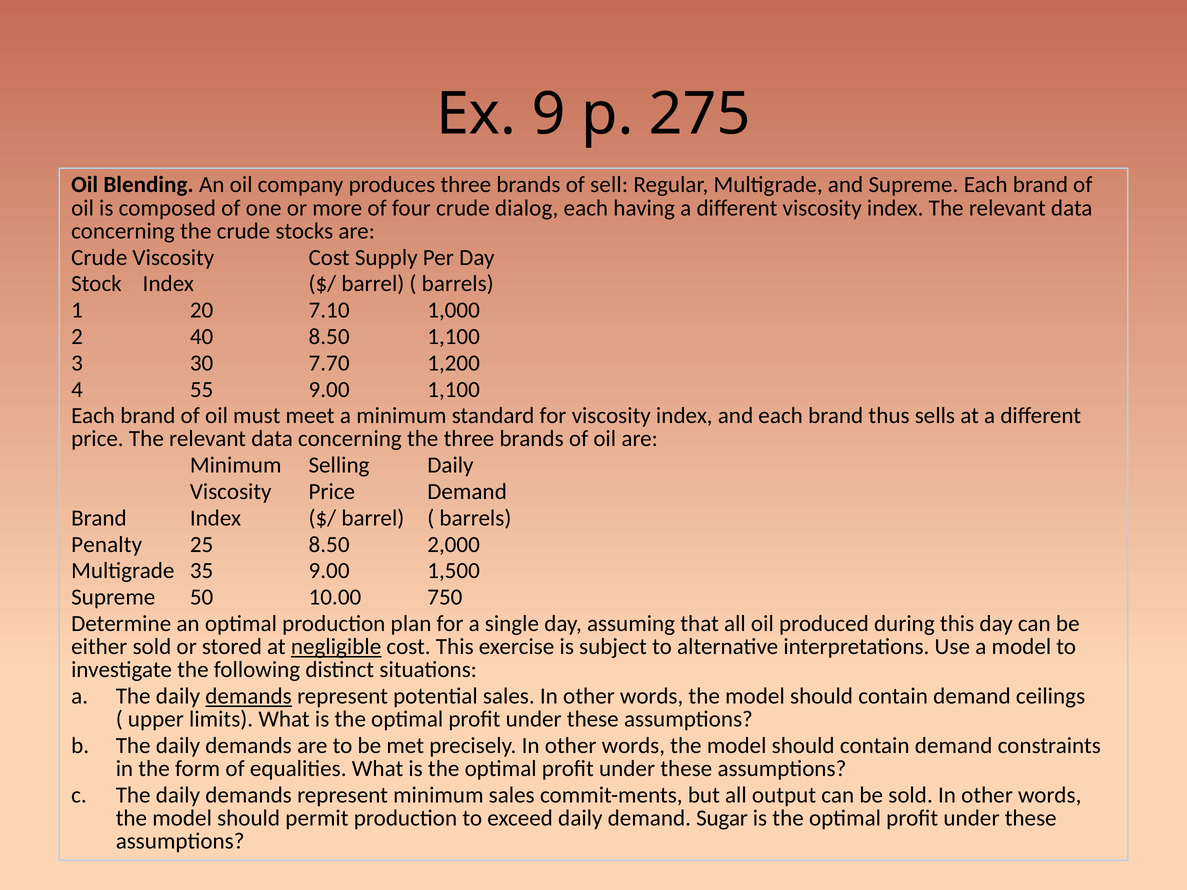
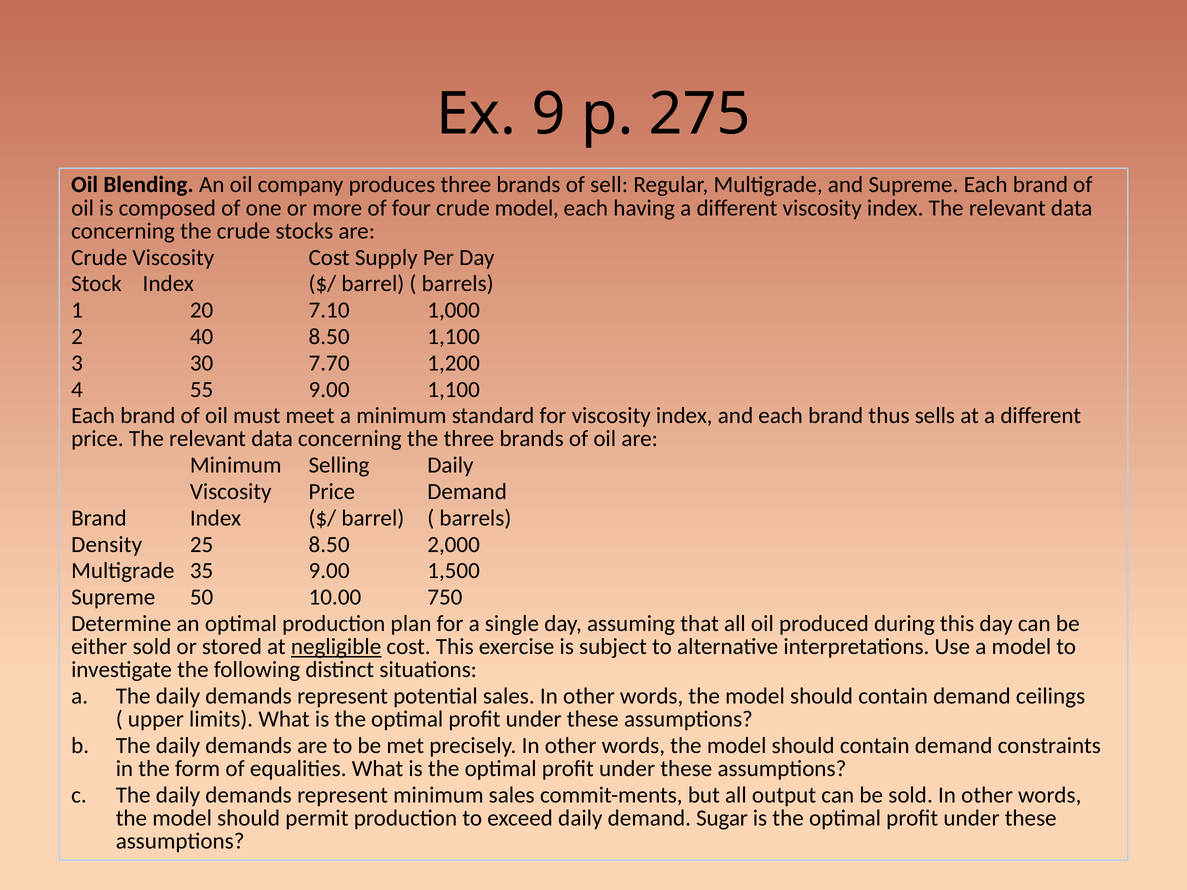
crude dialog: dialog -> model
Penalty: Penalty -> Density
demands at (249, 696) underline: present -> none
